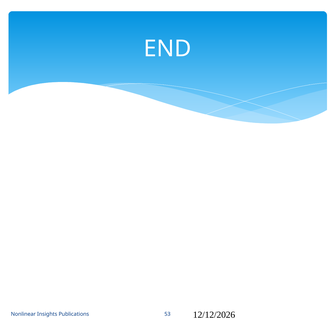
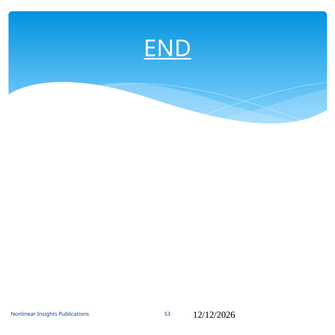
END underline: none -> present
